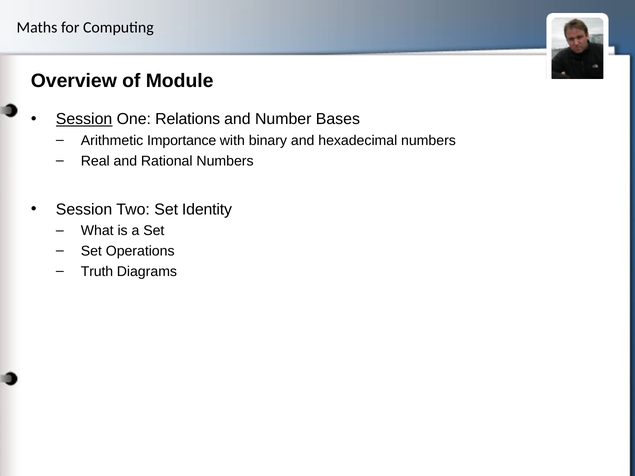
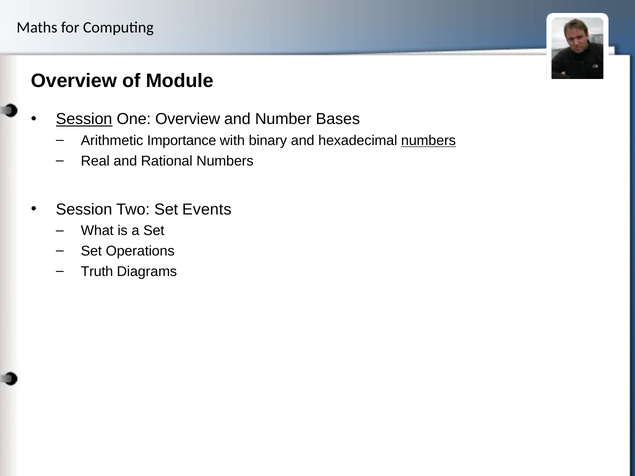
One Relations: Relations -> Overview
numbers at (428, 141) underline: none -> present
Identity: Identity -> Events
